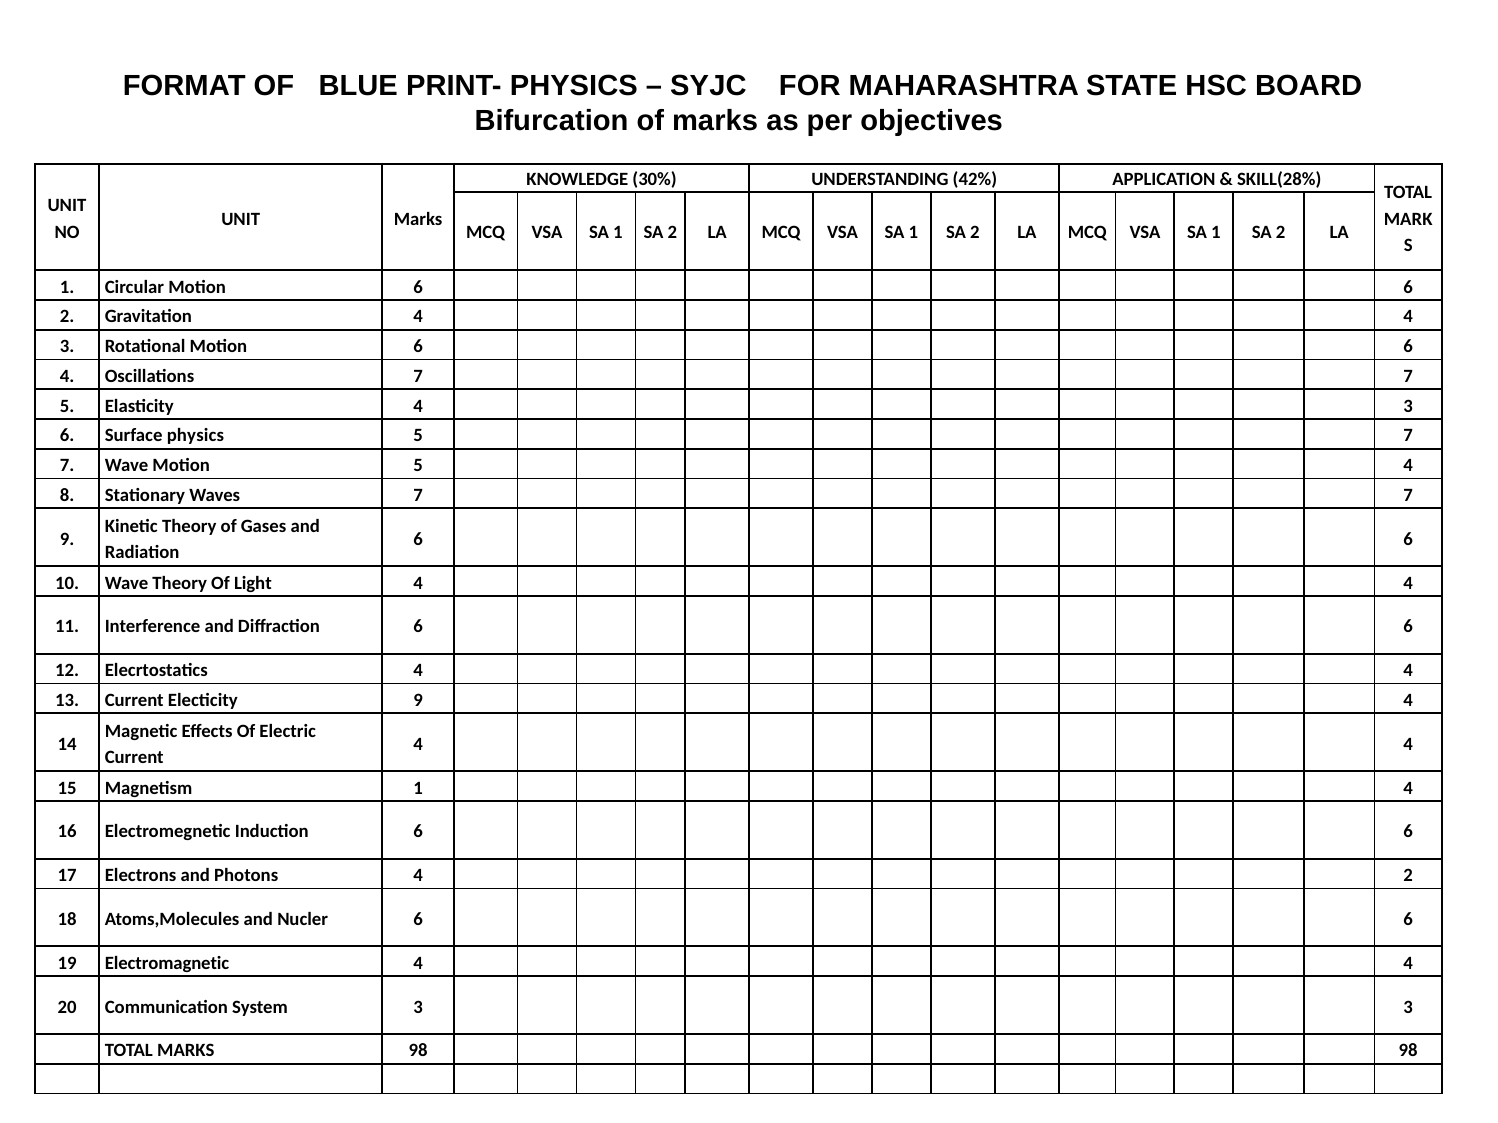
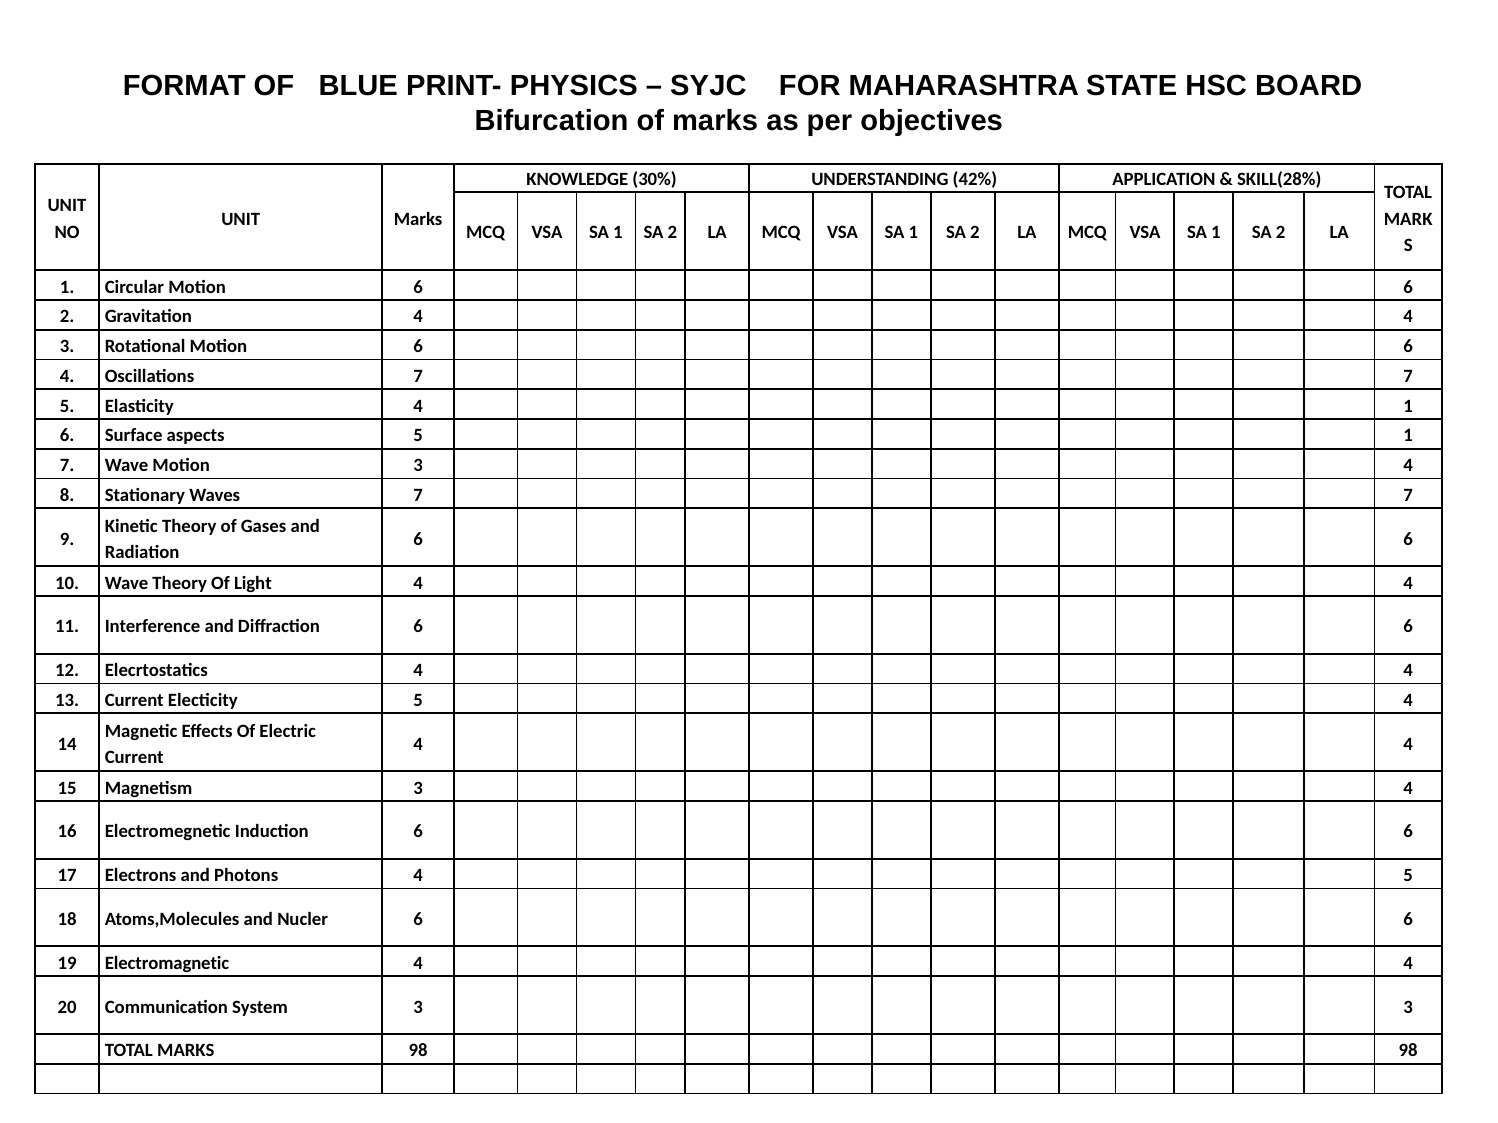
Elasticity 4 3: 3 -> 1
Surface physics: physics -> aspects
5 7: 7 -> 1
Motion 5: 5 -> 3
Electicity 9: 9 -> 5
Magnetism 1: 1 -> 3
4 2: 2 -> 5
